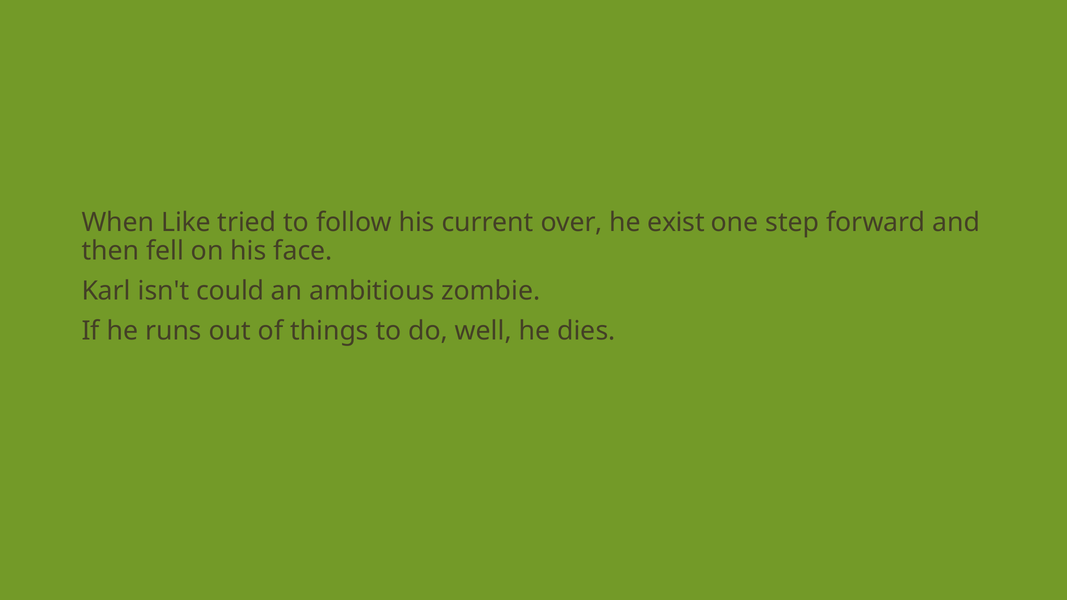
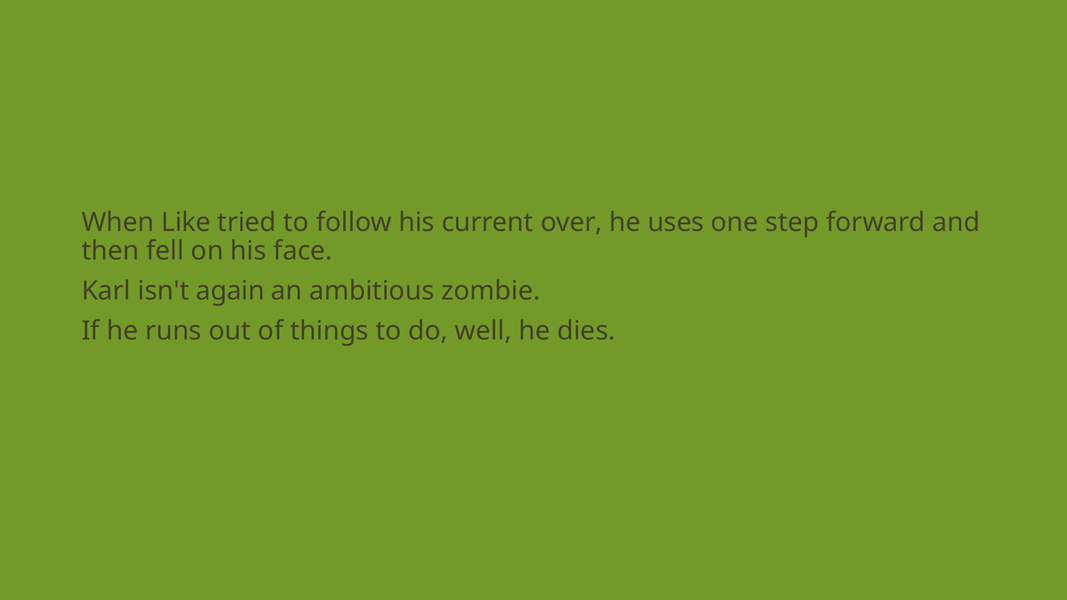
exist: exist -> uses
could: could -> again
